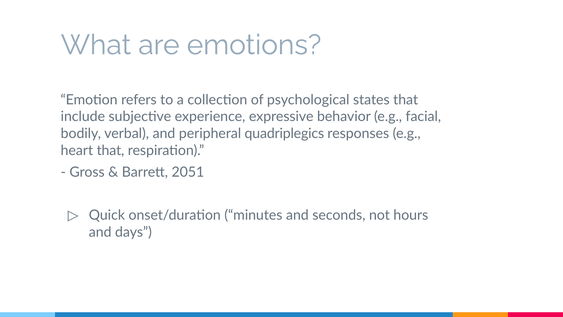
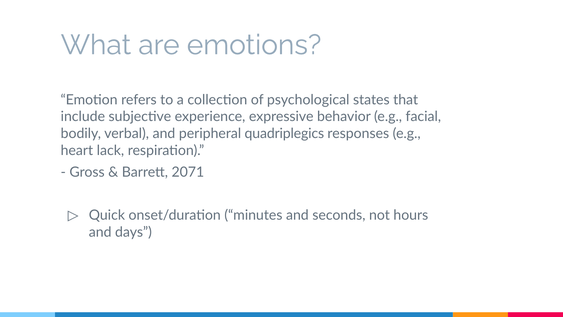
heart that: that -> lack
2051: 2051 -> 2071
